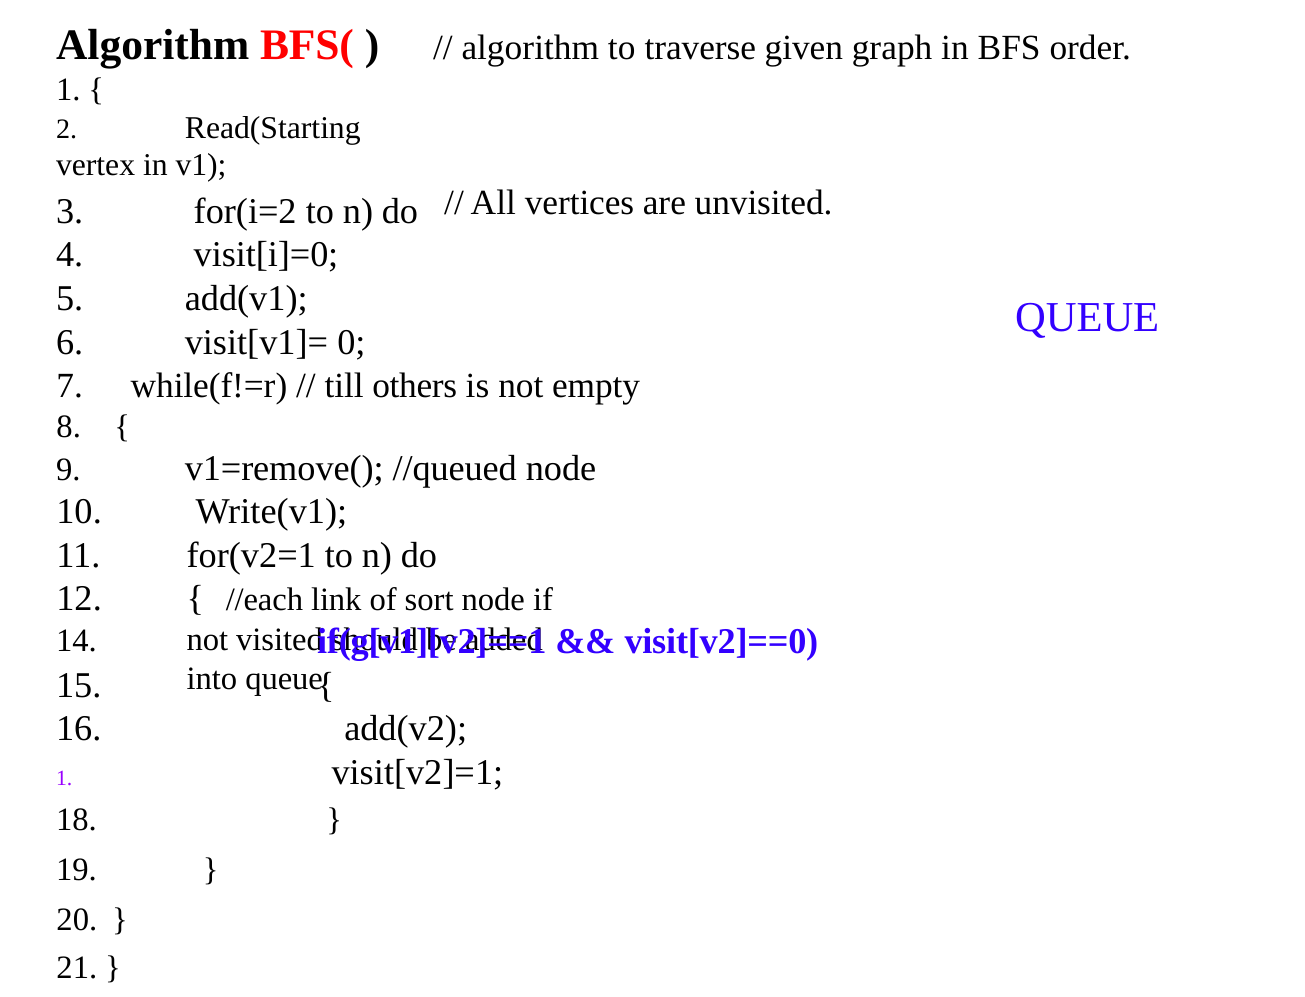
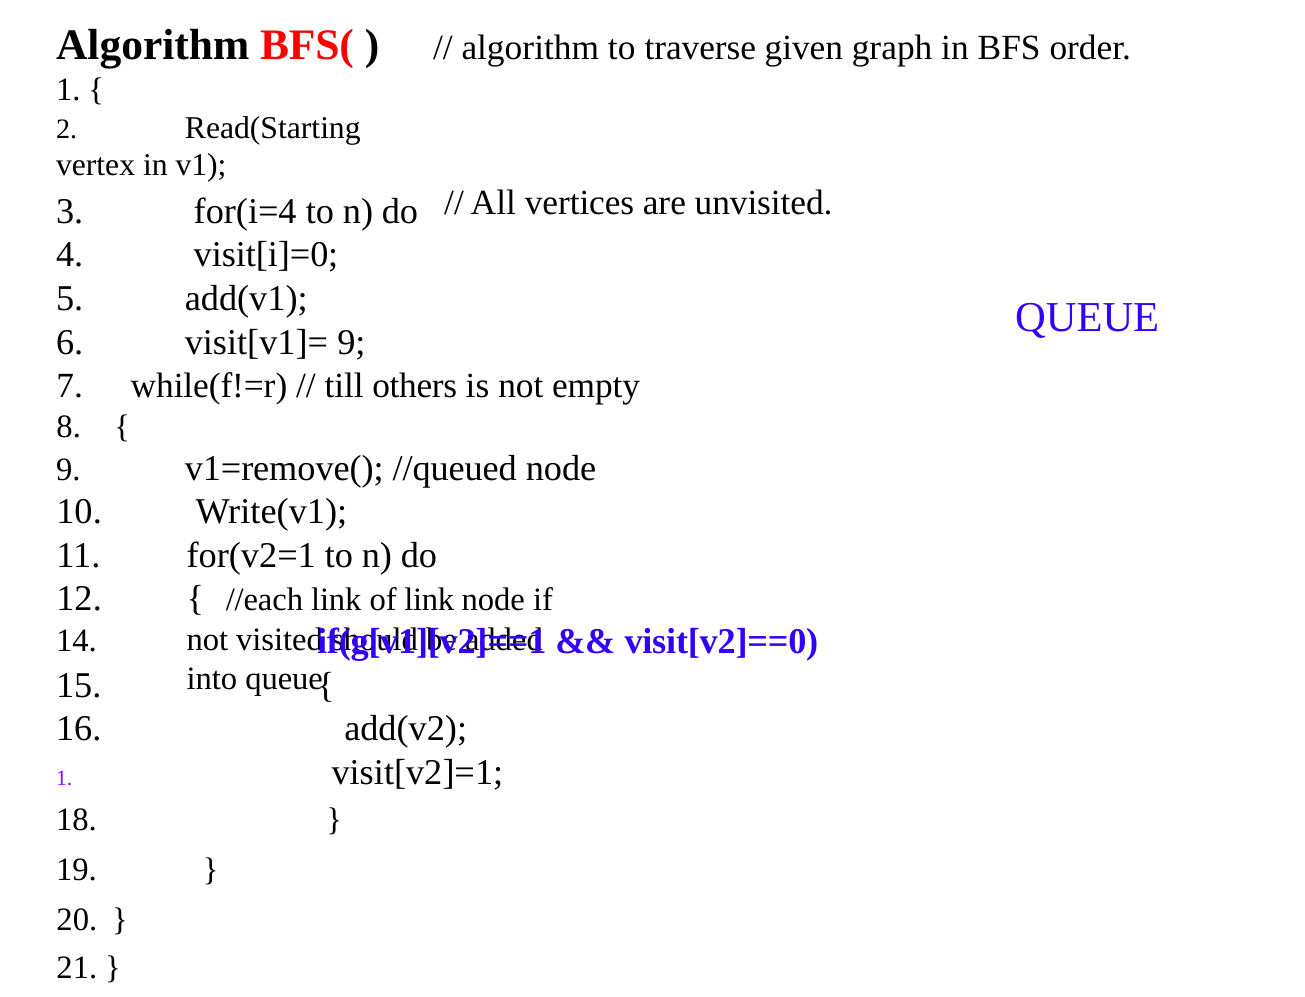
for(i=2: for(i=2 -> for(i=4
visit[v1]= 0: 0 -> 9
of sort: sort -> link
